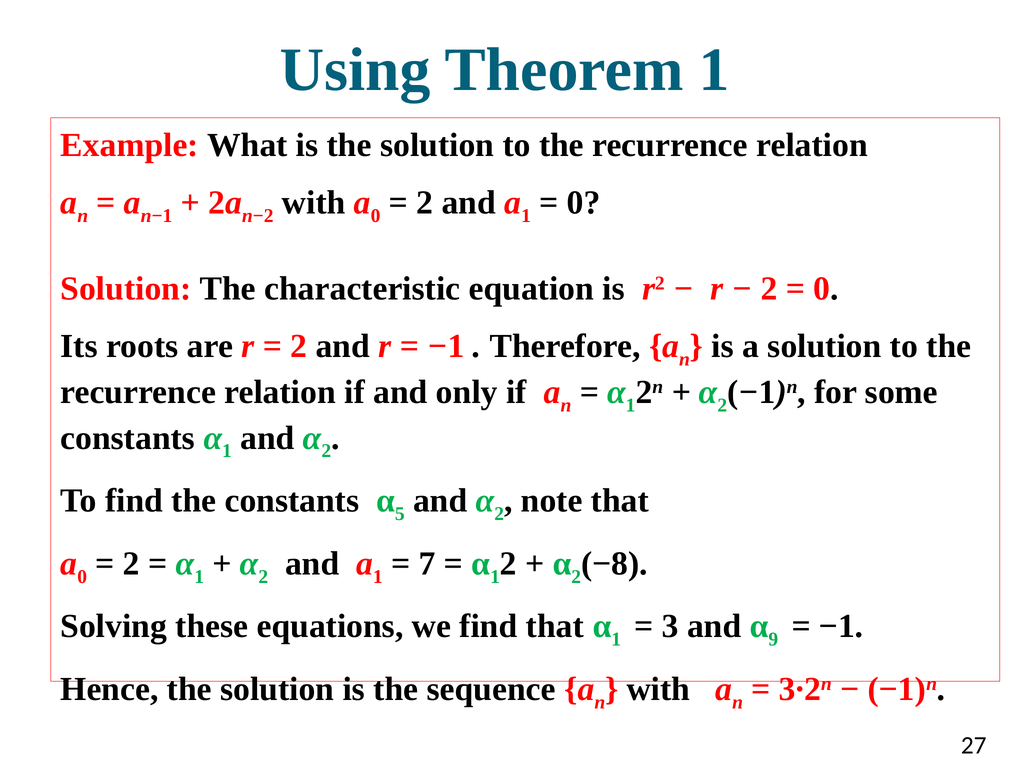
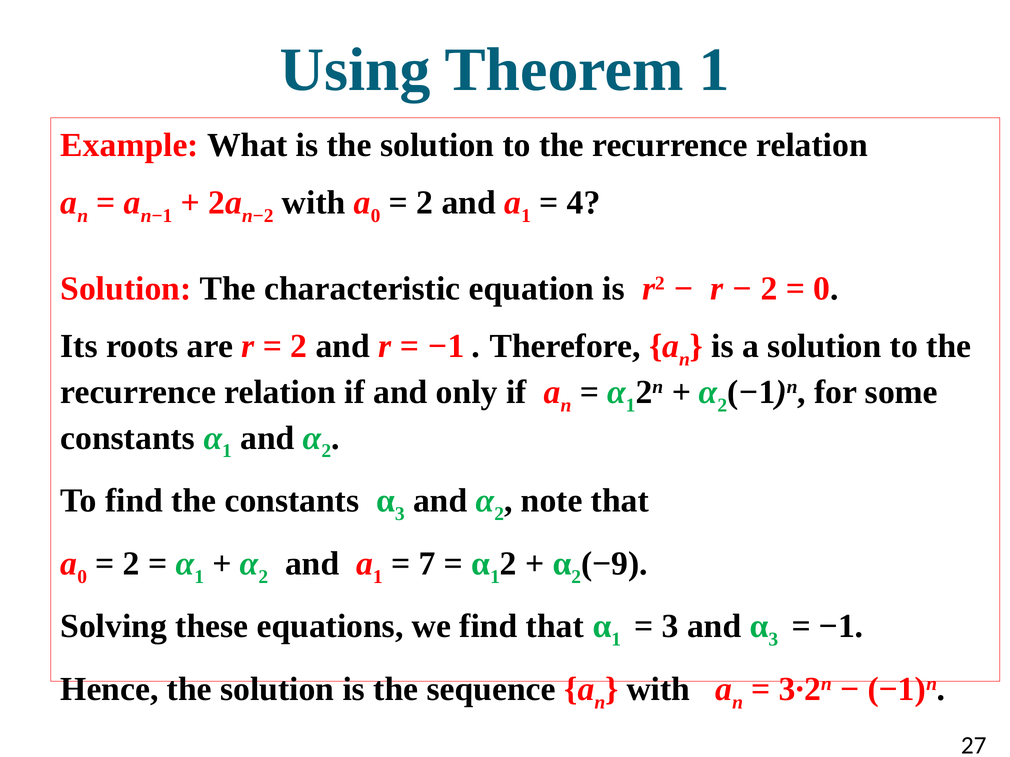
0 at (584, 203): 0 -> 4
5 at (400, 514): 5 -> 3
−8: −8 -> −9
9 at (773, 640): 9 -> 3
